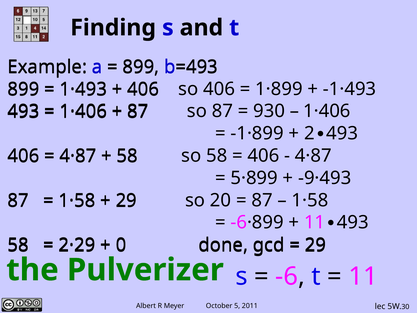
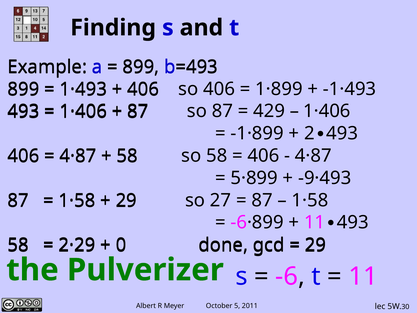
930: 930 -> 429
20: 20 -> 27
